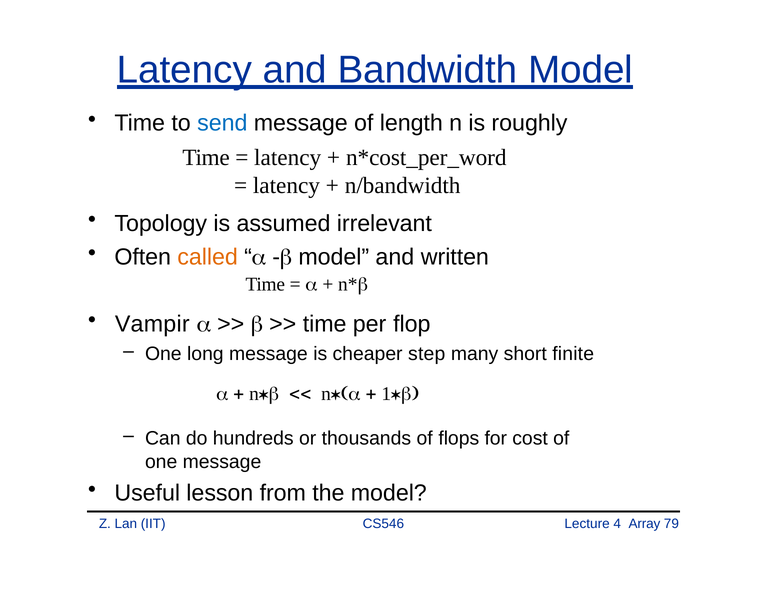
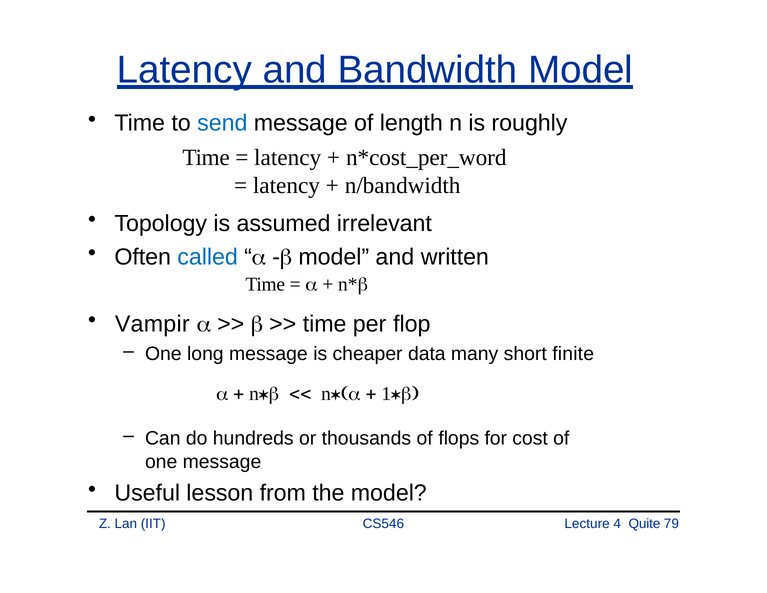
called colour: orange -> blue
step: step -> data
Array: Array -> Quite
